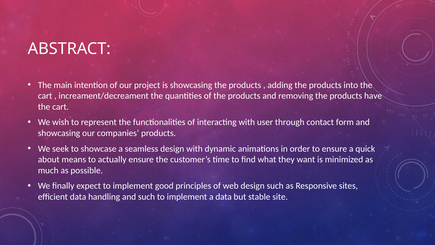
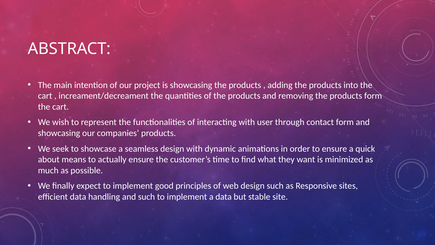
products have: have -> form
